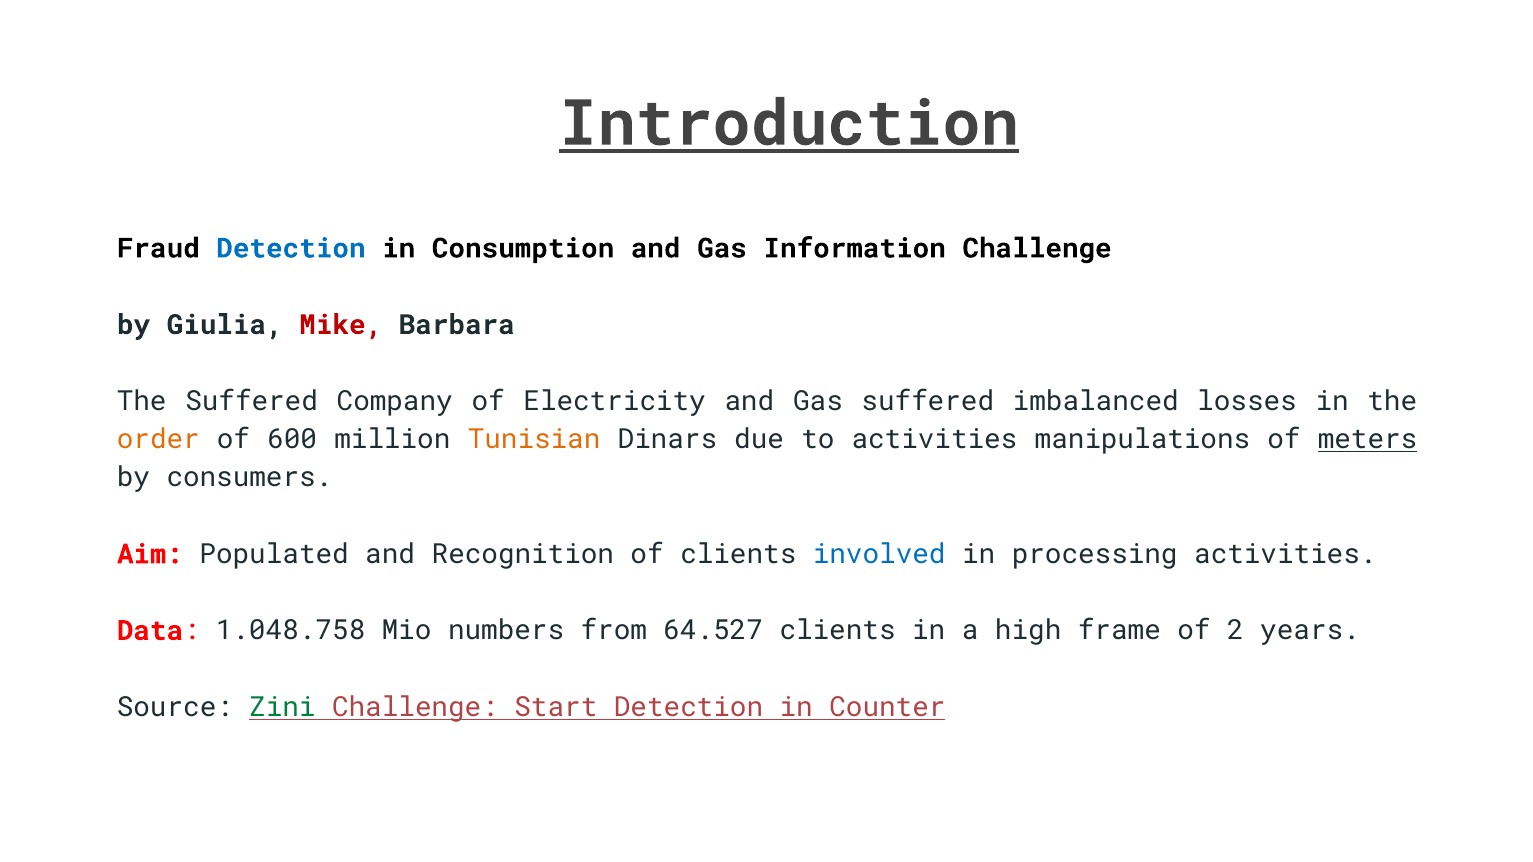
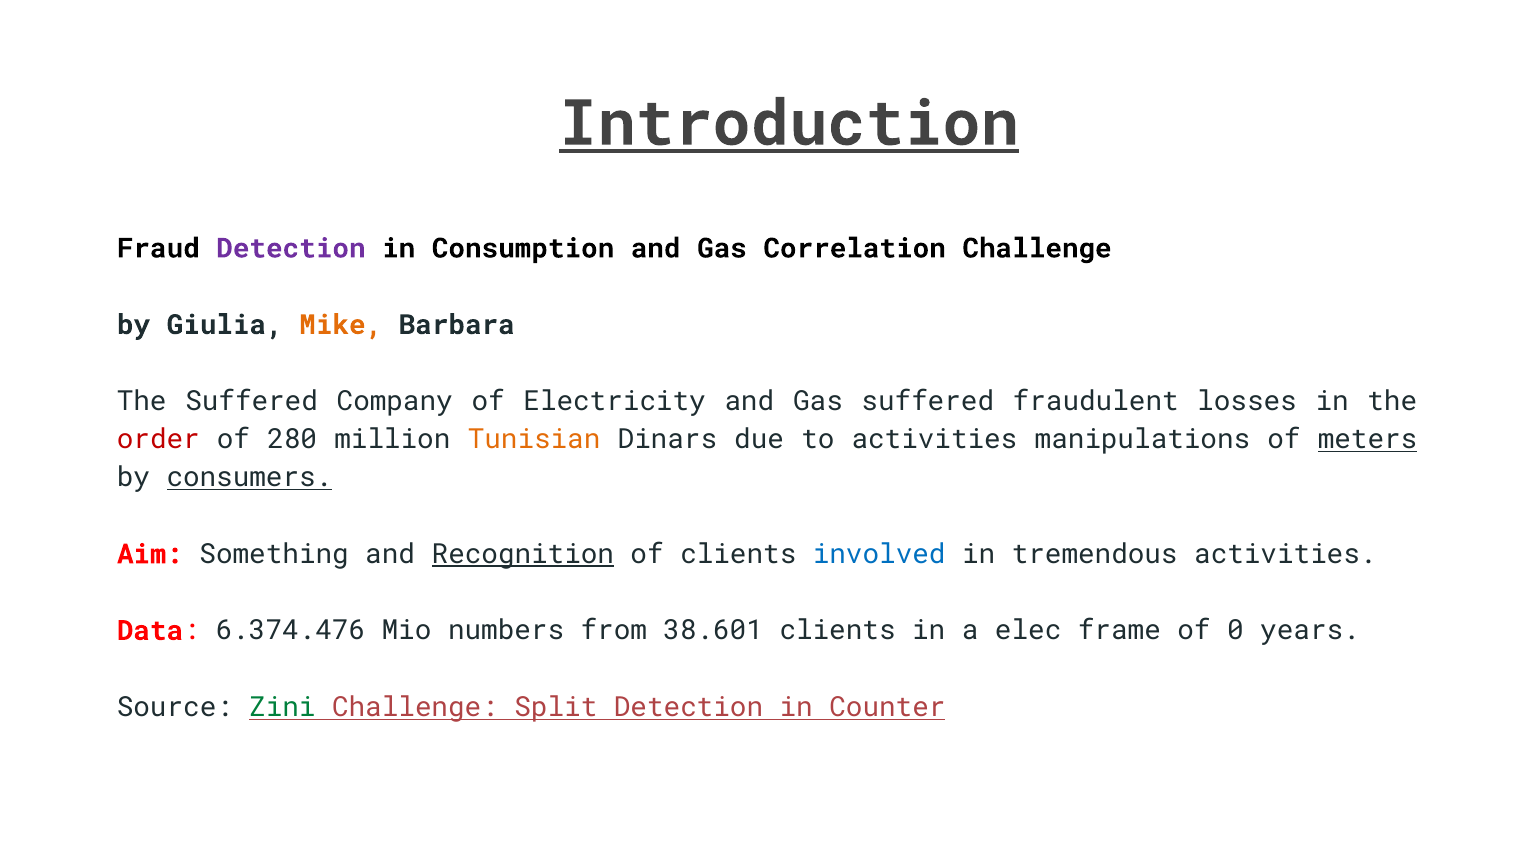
Detection at (291, 248) colour: blue -> purple
Information: Information -> Correlation
Mike colour: red -> orange
imbalanced: imbalanced -> fraudulent
order colour: orange -> red
600: 600 -> 280
consumers underline: none -> present
Populated: Populated -> Something
Recognition underline: none -> present
processing: processing -> tremendous
1.048.758: 1.048.758 -> 6.374.476
64.527: 64.527 -> 38.601
high: high -> elec
2: 2 -> 0
Start: Start -> Split
